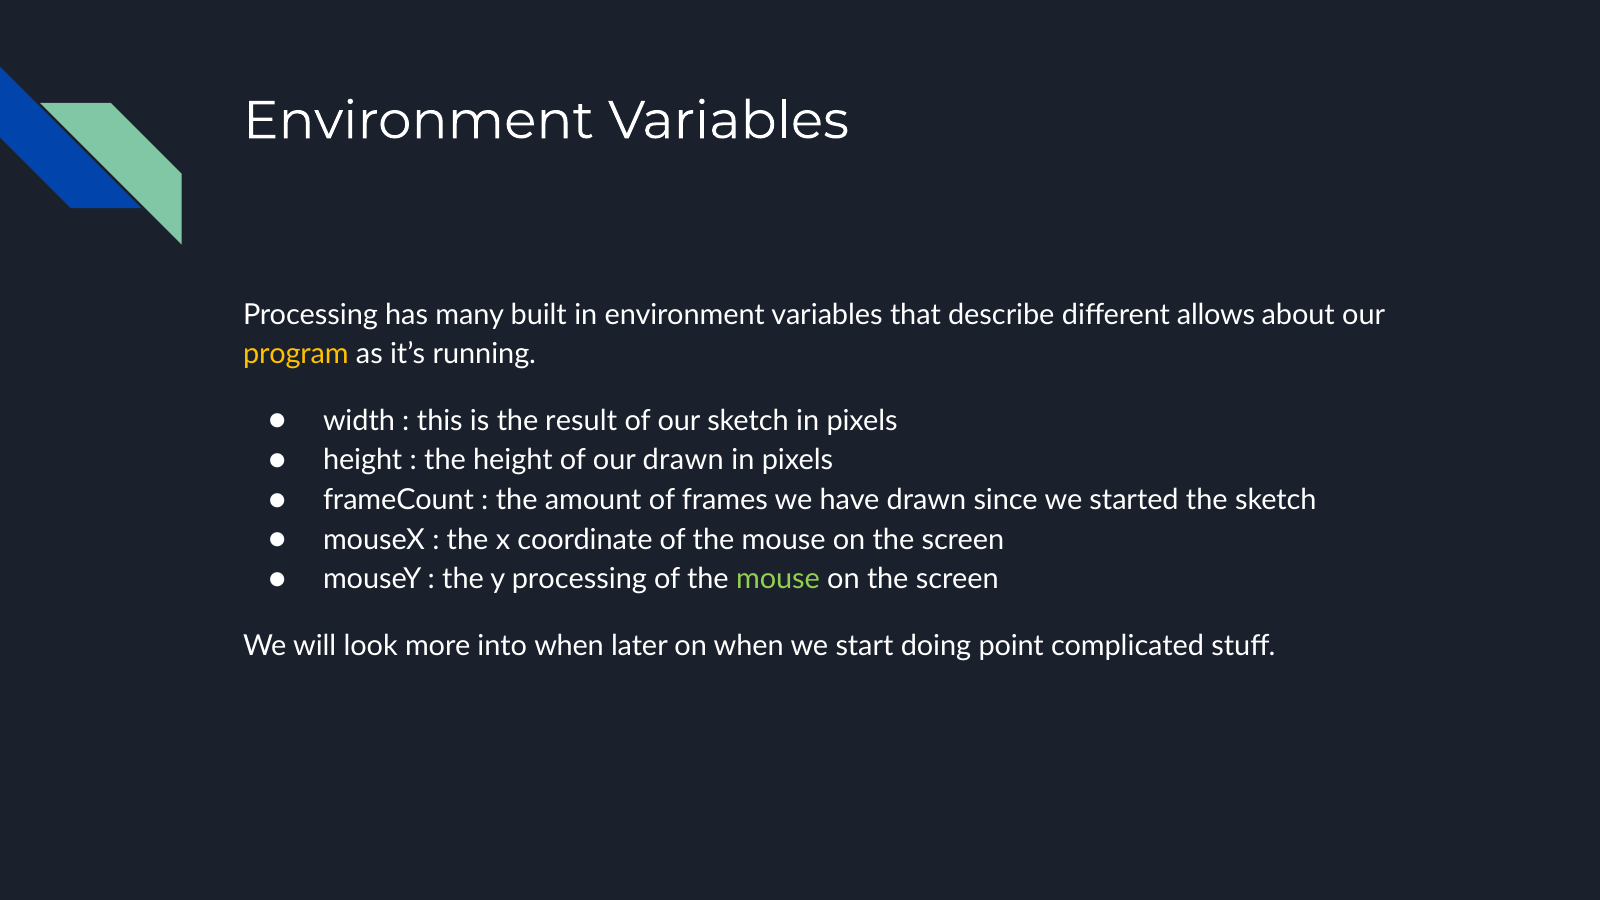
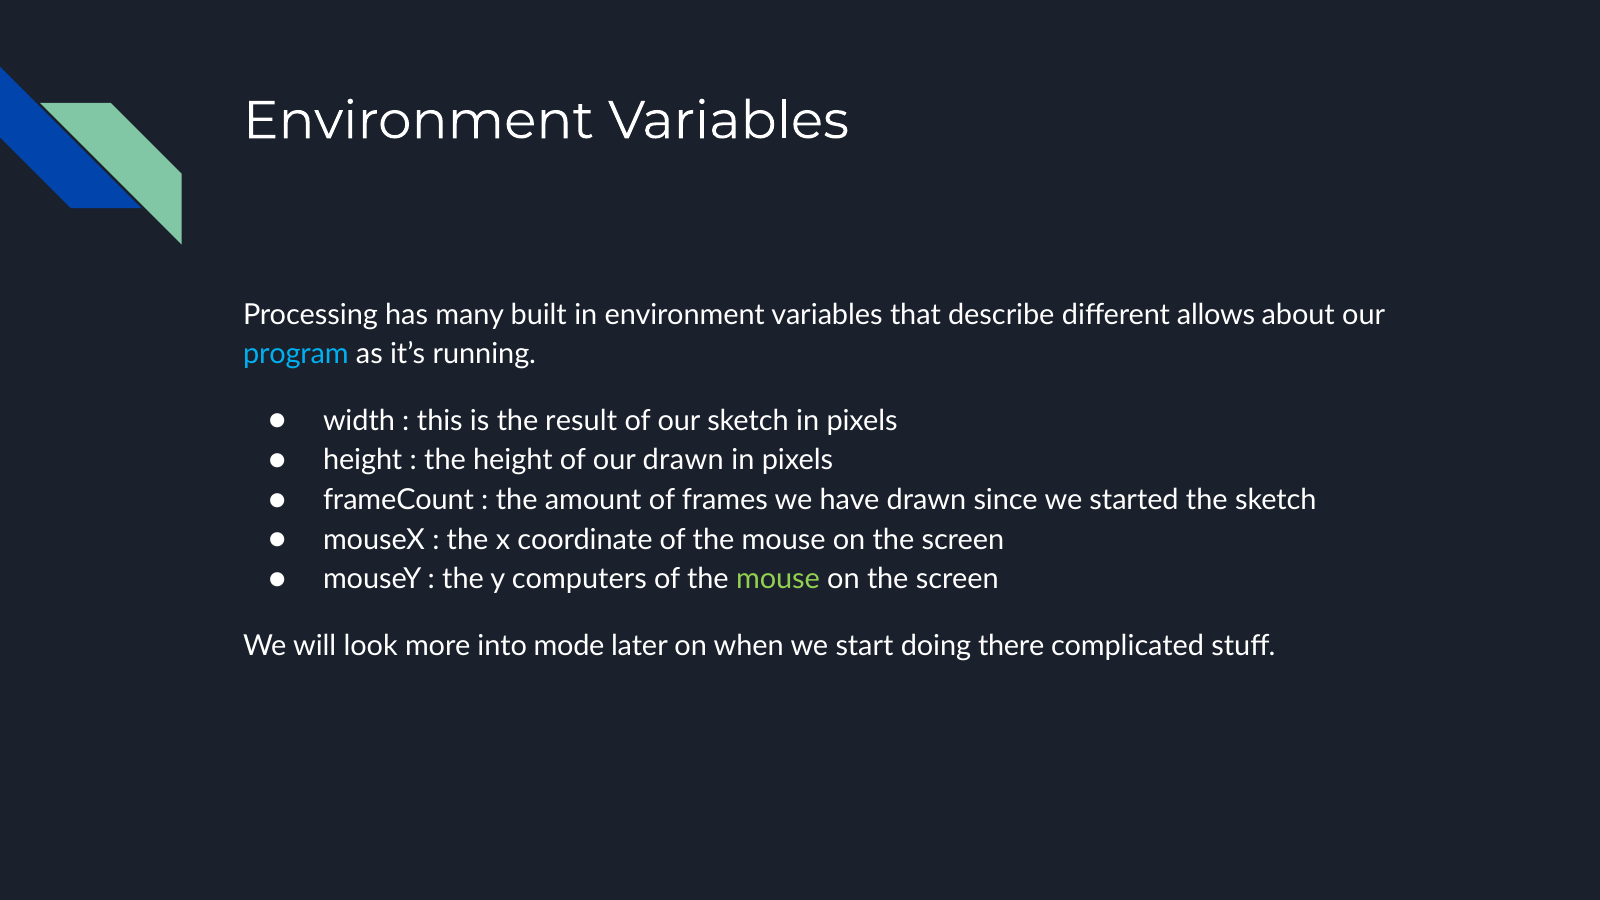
program colour: yellow -> light blue
y processing: processing -> computers
into when: when -> mode
point: point -> there
